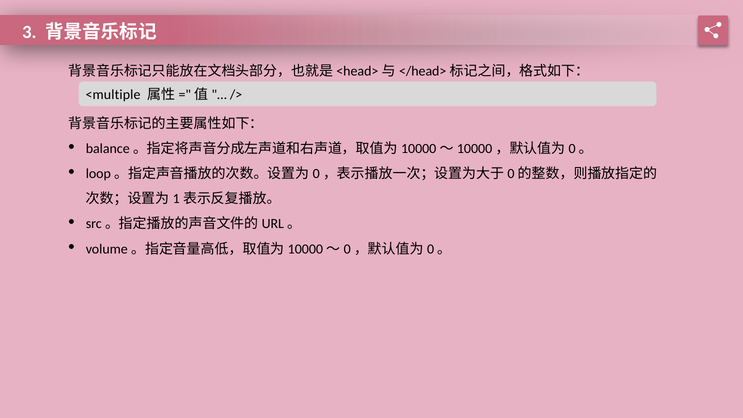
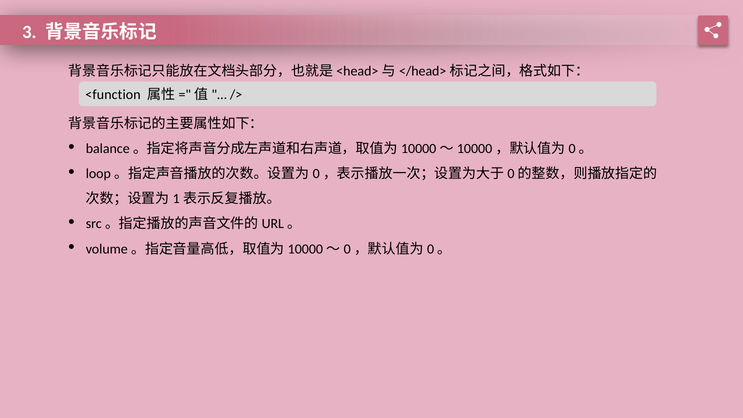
<multiple: <multiple -> <function
